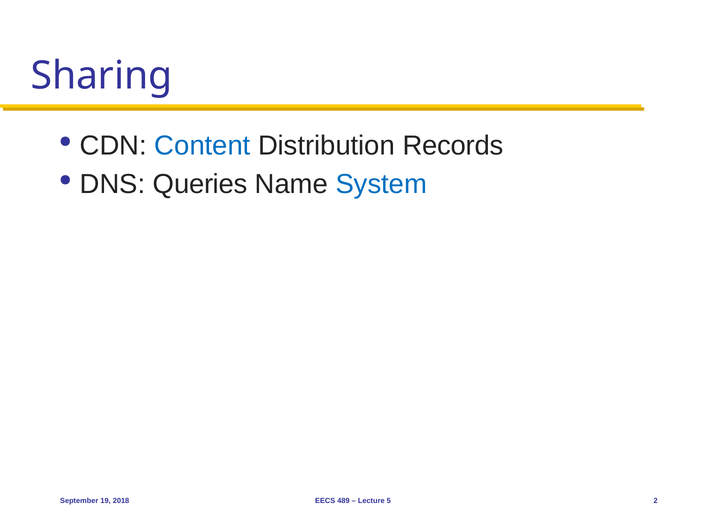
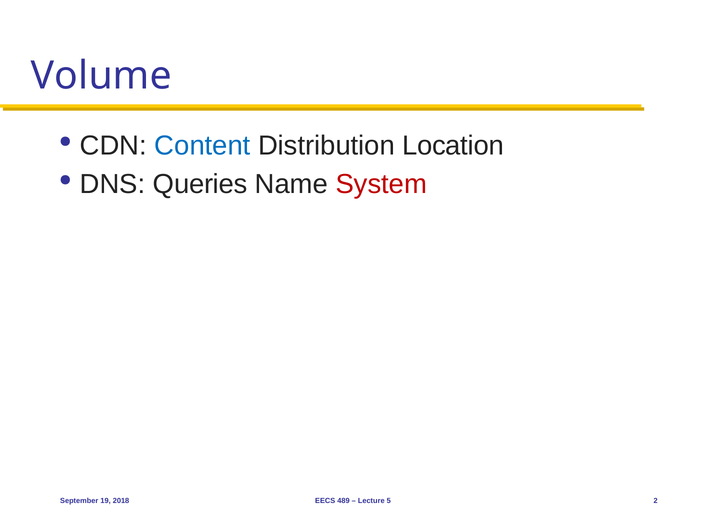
Sharing: Sharing -> Volume
Records: Records -> Location
System colour: blue -> red
